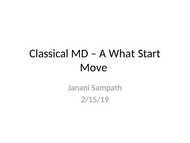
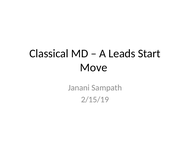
What: What -> Leads
